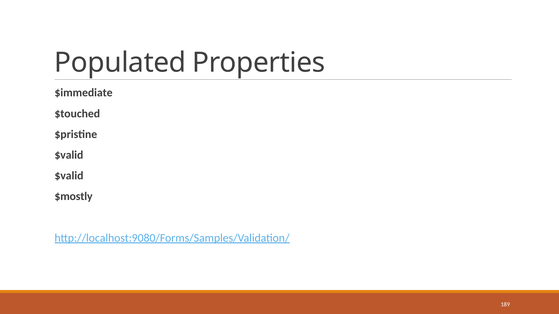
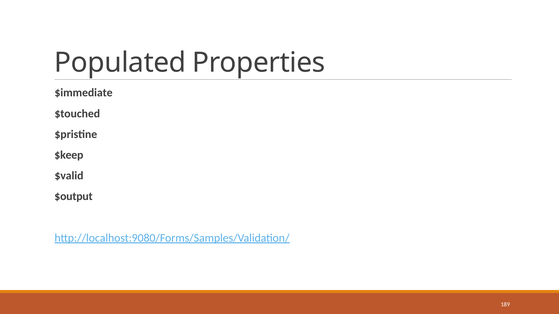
$valid at (69, 155): $valid -> $keep
$mostly: $mostly -> $output
